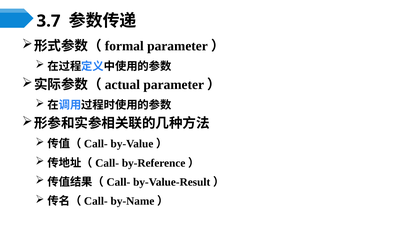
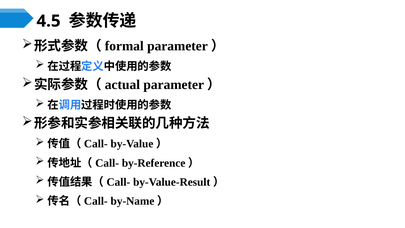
3.7: 3.7 -> 4.5
